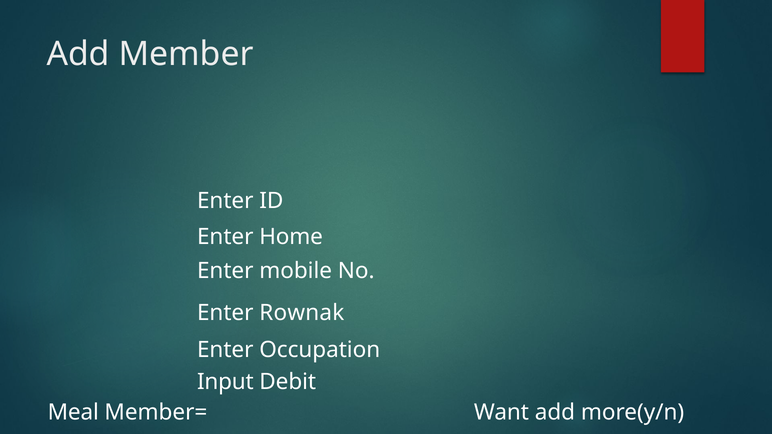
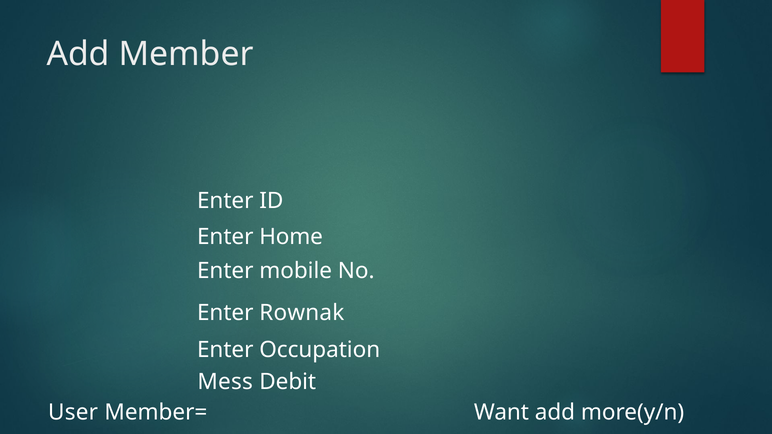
Input: Input -> Mess
Meal: Meal -> User
